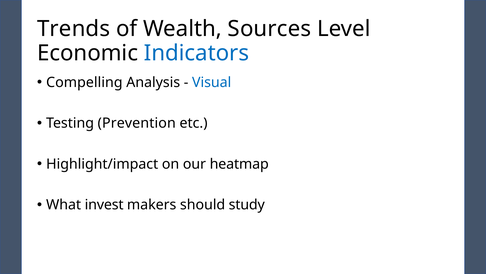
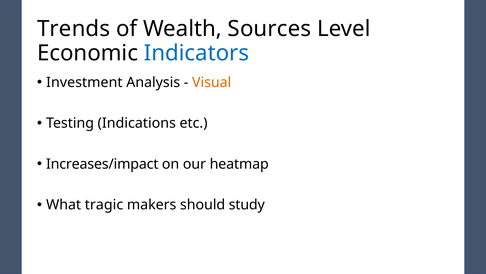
Compelling: Compelling -> Investment
Visual colour: blue -> orange
Prevention: Prevention -> Indications
Highlight/impact: Highlight/impact -> Increases/impact
invest: invest -> tragic
